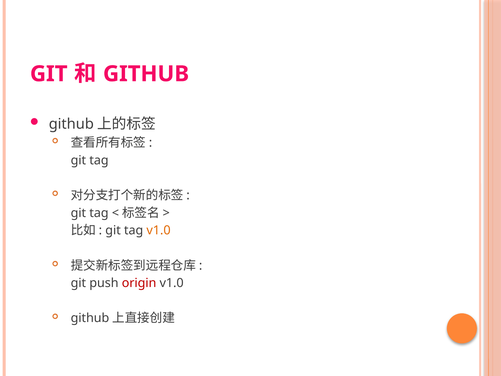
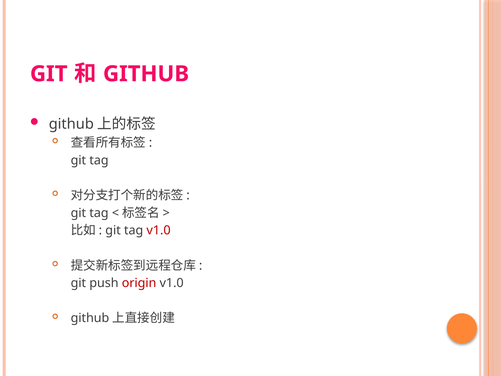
v1.0 at (159, 230) colour: orange -> red
